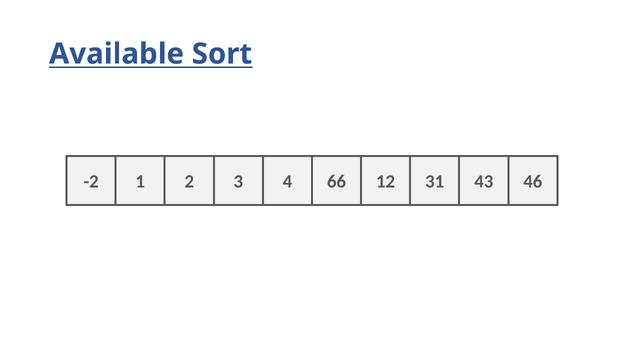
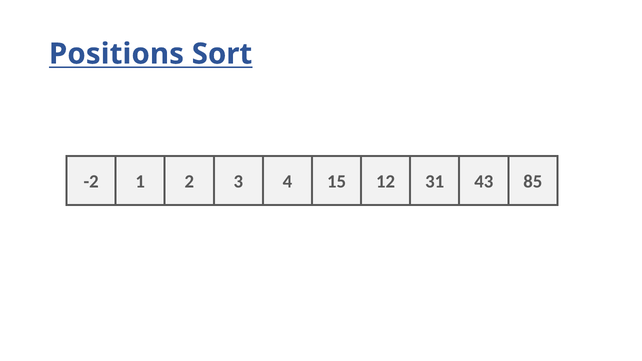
Available: Available -> Positions
66: 66 -> 15
46: 46 -> 85
